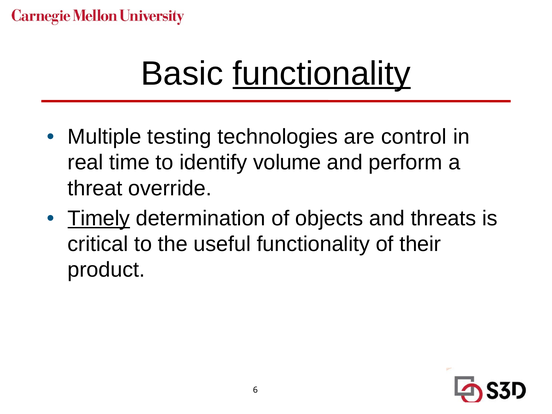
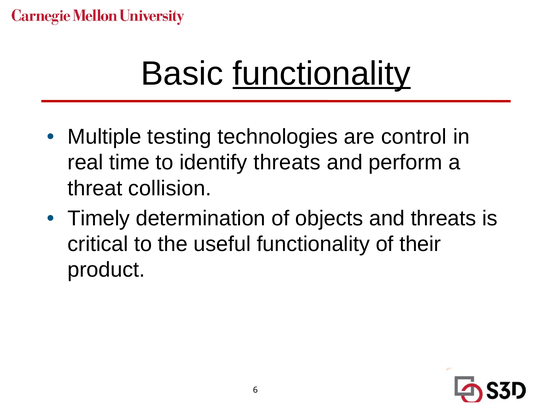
identify volume: volume -> threats
override: override -> collision
Timely underline: present -> none
